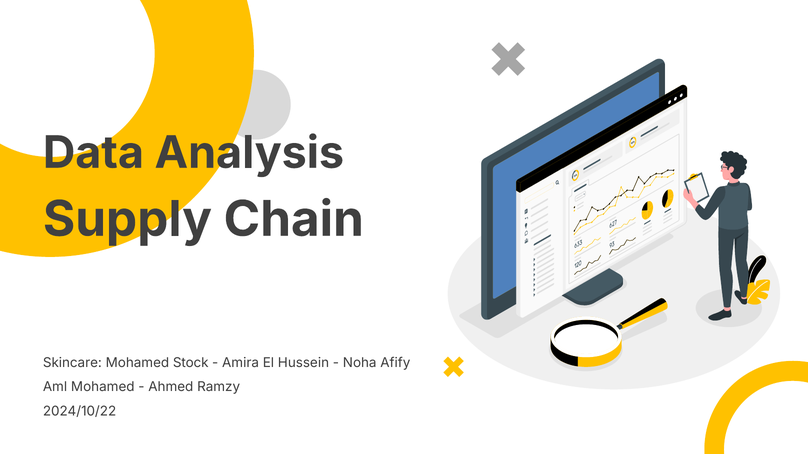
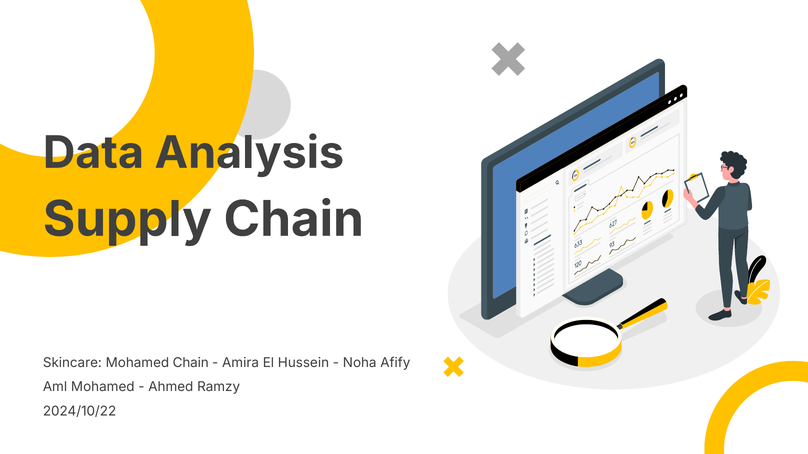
Mohamed Stock: Stock -> Chain
